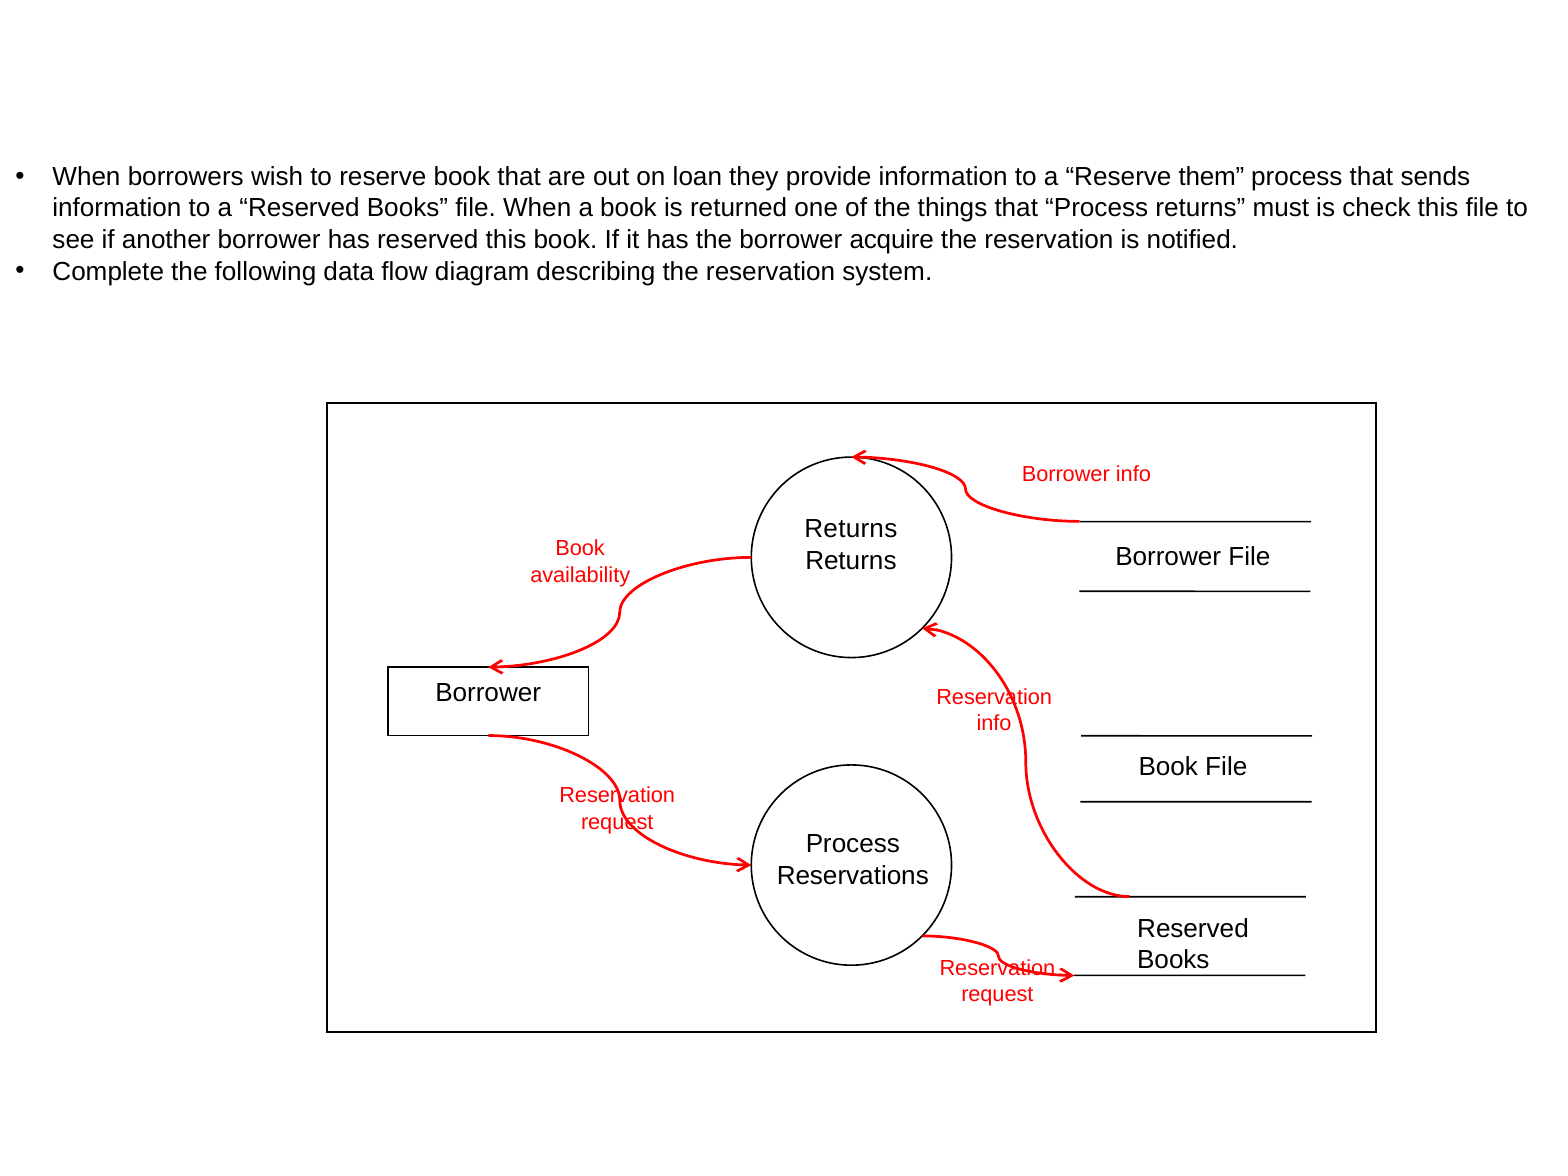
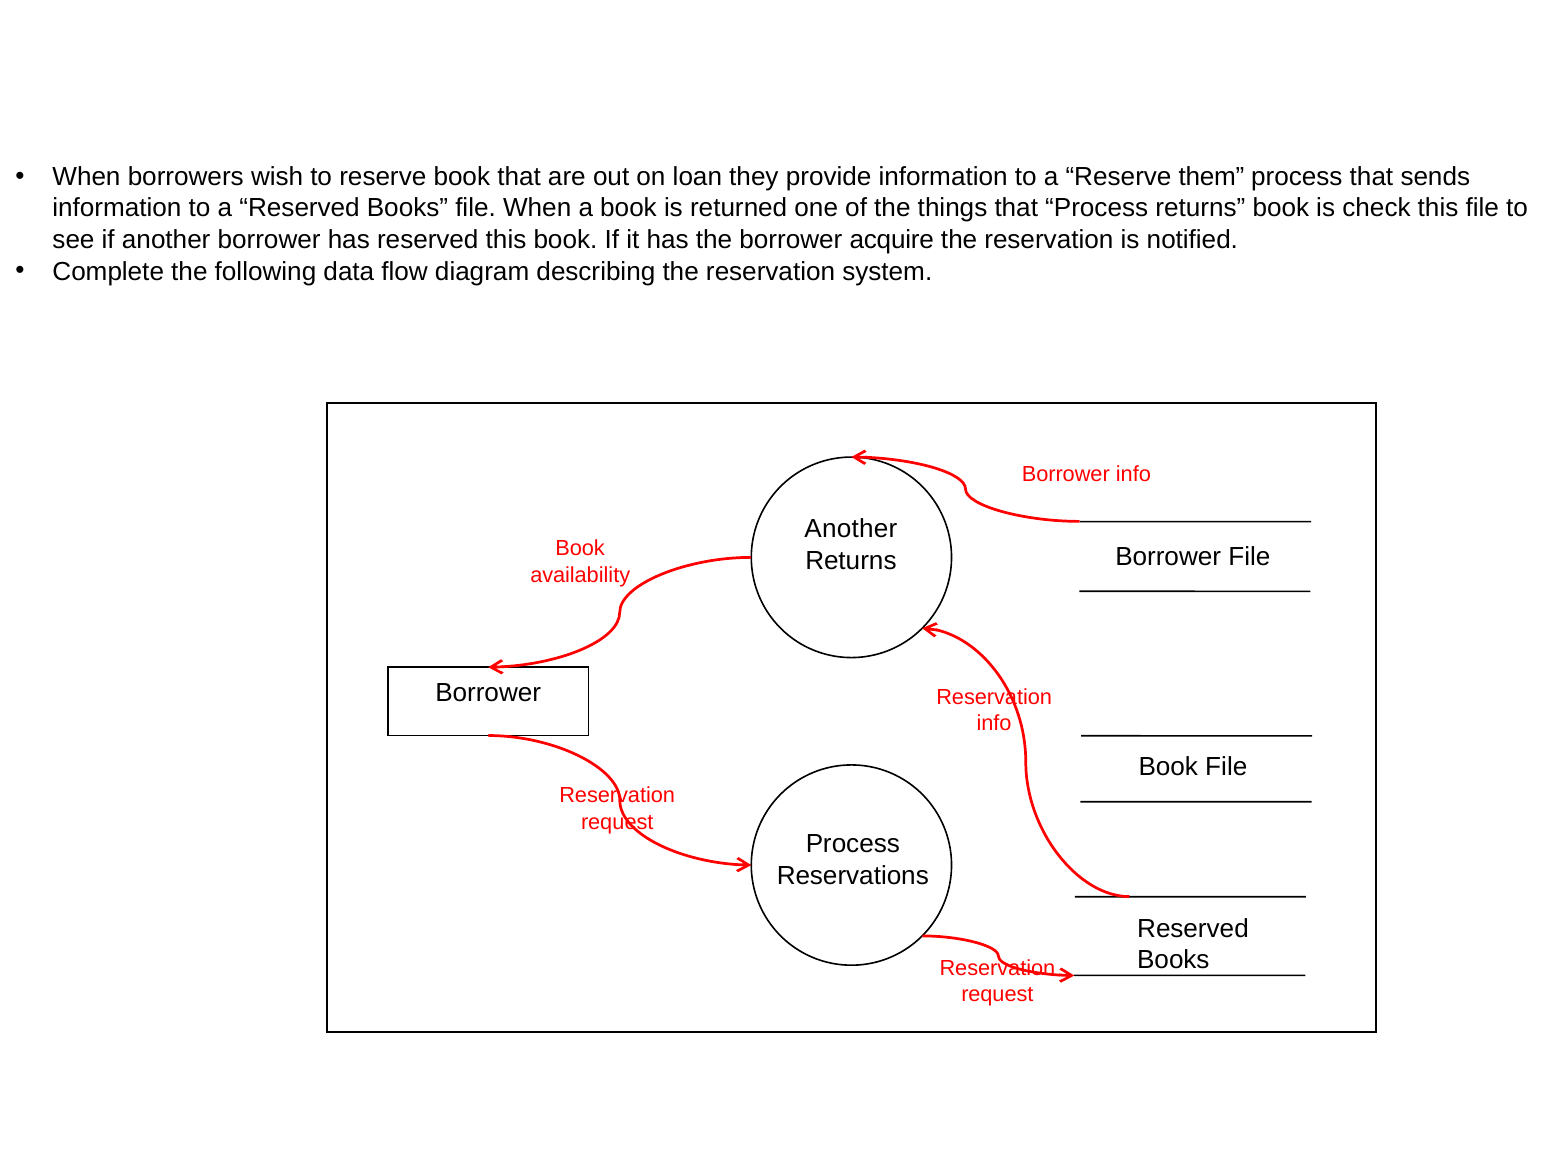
returns must: must -> book
Returns at (851, 529): Returns -> Another
